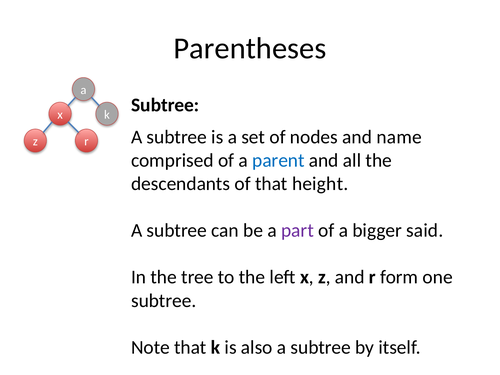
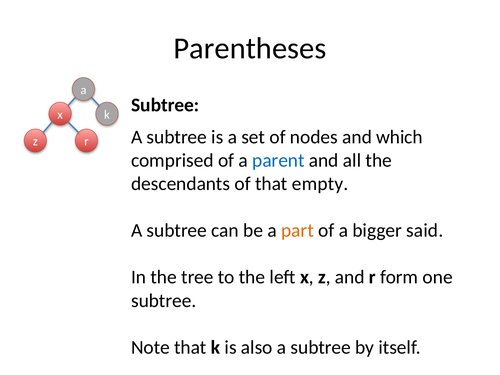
name: name -> which
height: height -> empty
part colour: purple -> orange
